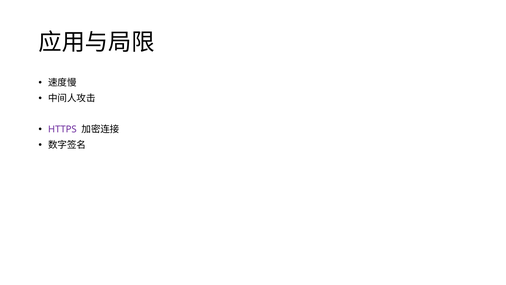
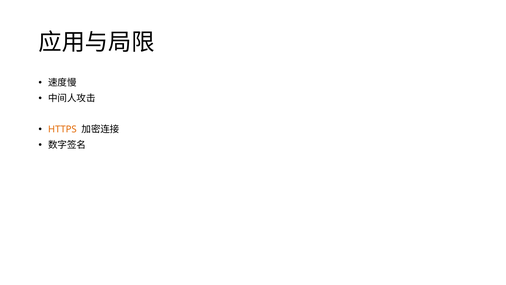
HTTPS colour: purple -> orange
